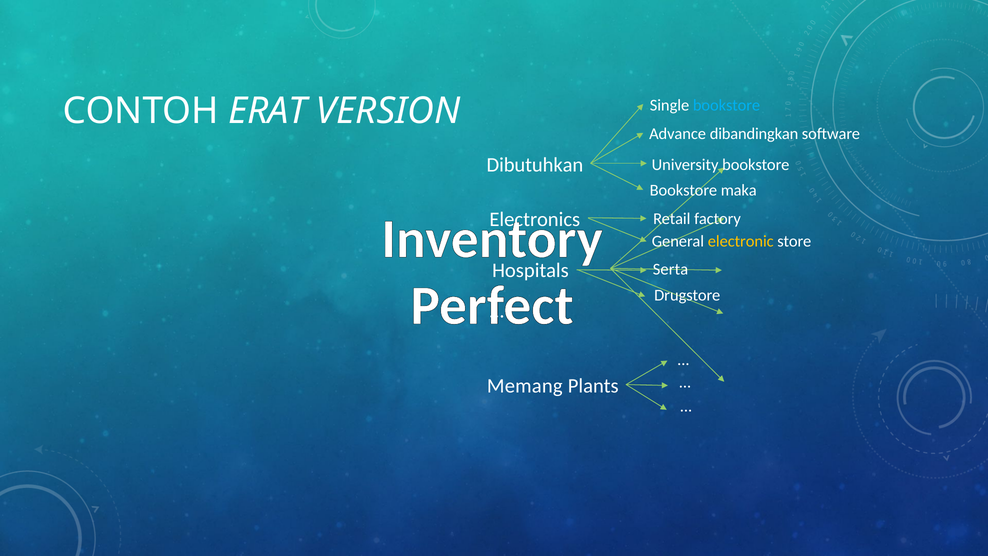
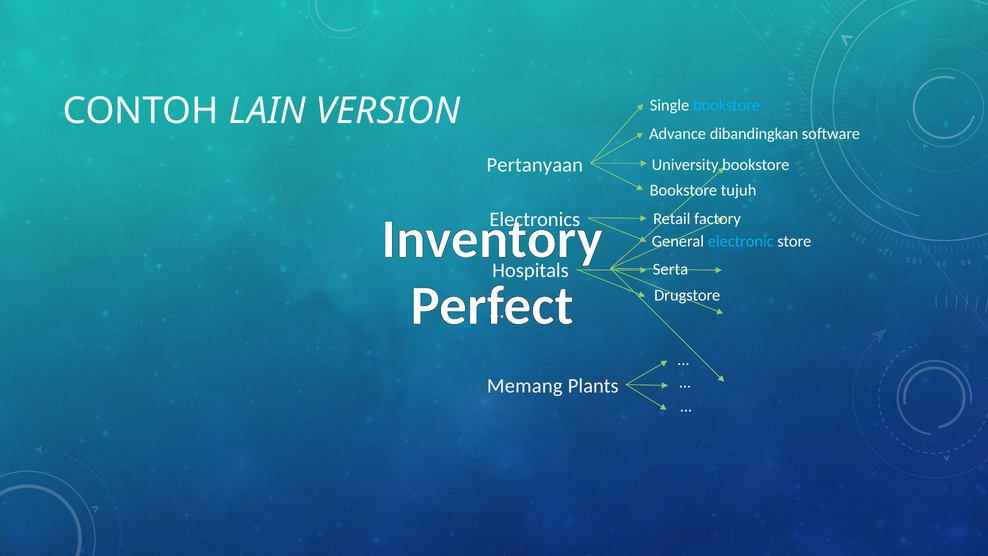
ERAT: ERAT -> LAIN
Dibutuhkan: Dibutuhkan -> Pertanyaan
maka: maka -> tujuh
electronic colour: yellow -> light blue
